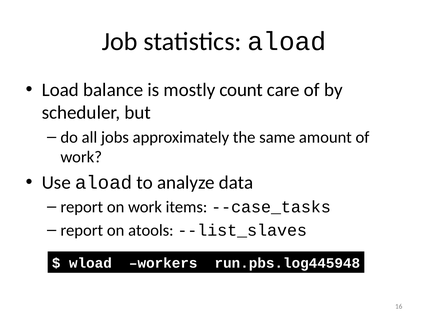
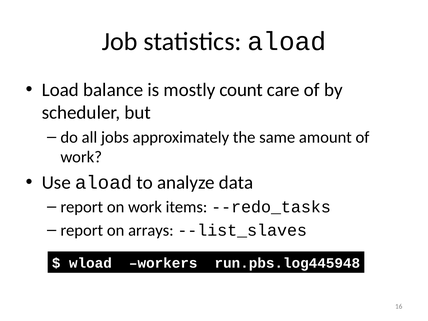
--case_tasks: --case_tasks -> --redo_tasks
atools: atools -> arrays
